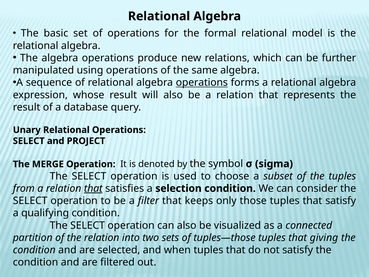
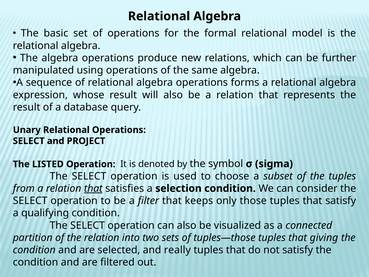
operations at (202, 82) underline: present -> none
MERGE: MERGE -> LISTED
when: when -> really
